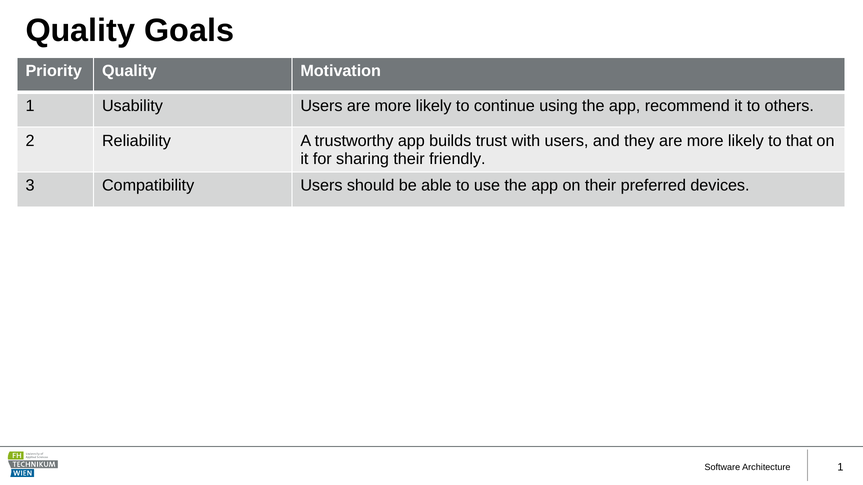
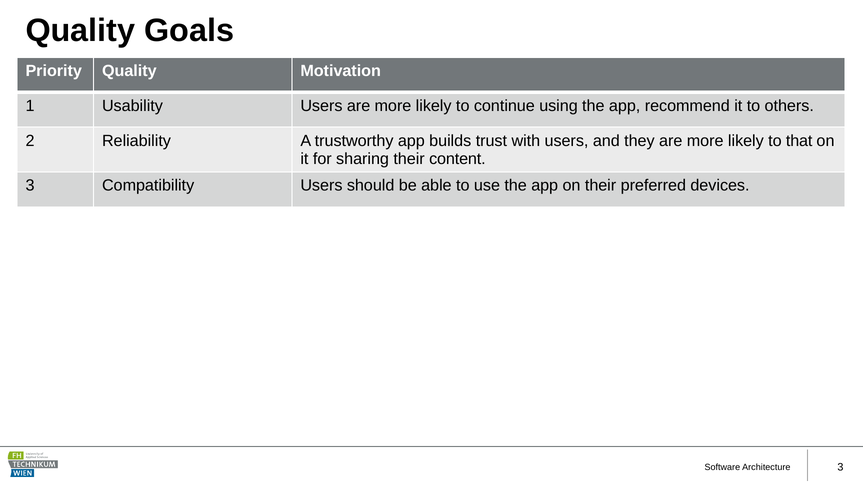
friendly: friendly -> content
Architecture 1: 1 -> 3
